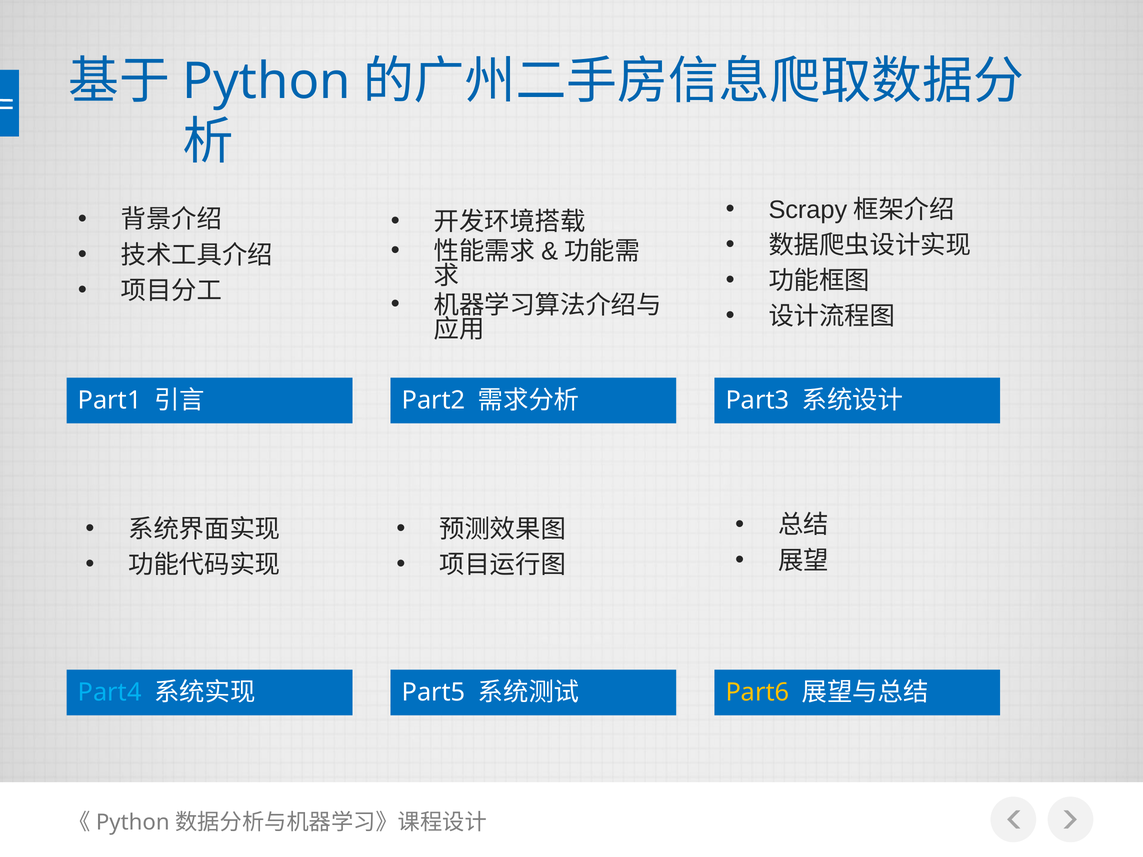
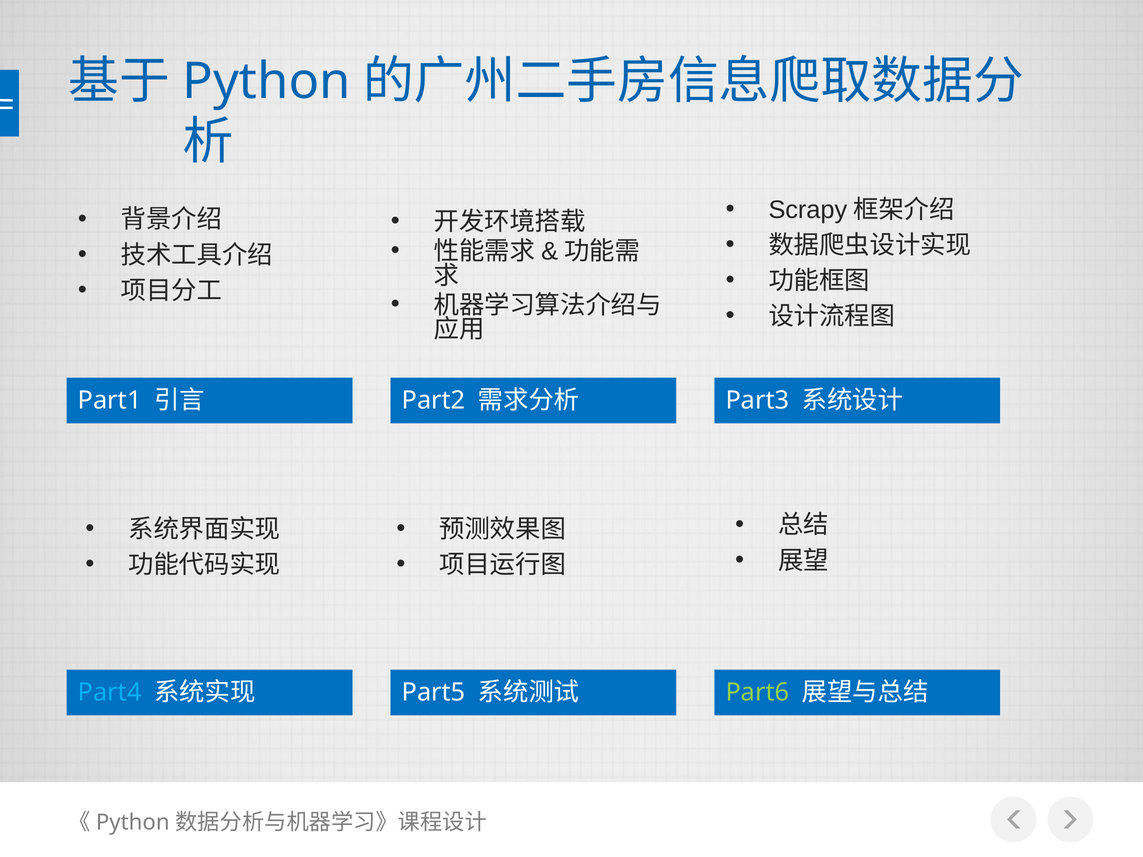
Part6 colour: yellow -> light green
